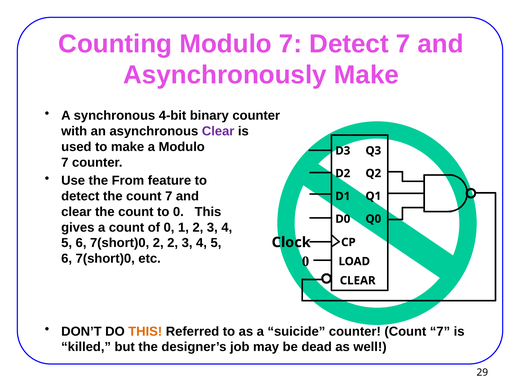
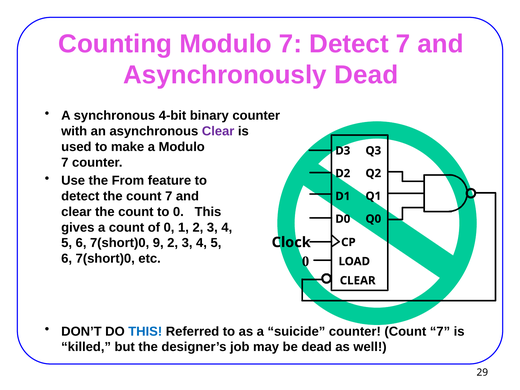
Asynchronously Make: Make -> Dead
7(short)0 2: 2 -> 9
THIS at (145, 331) colour: orange -> blue
